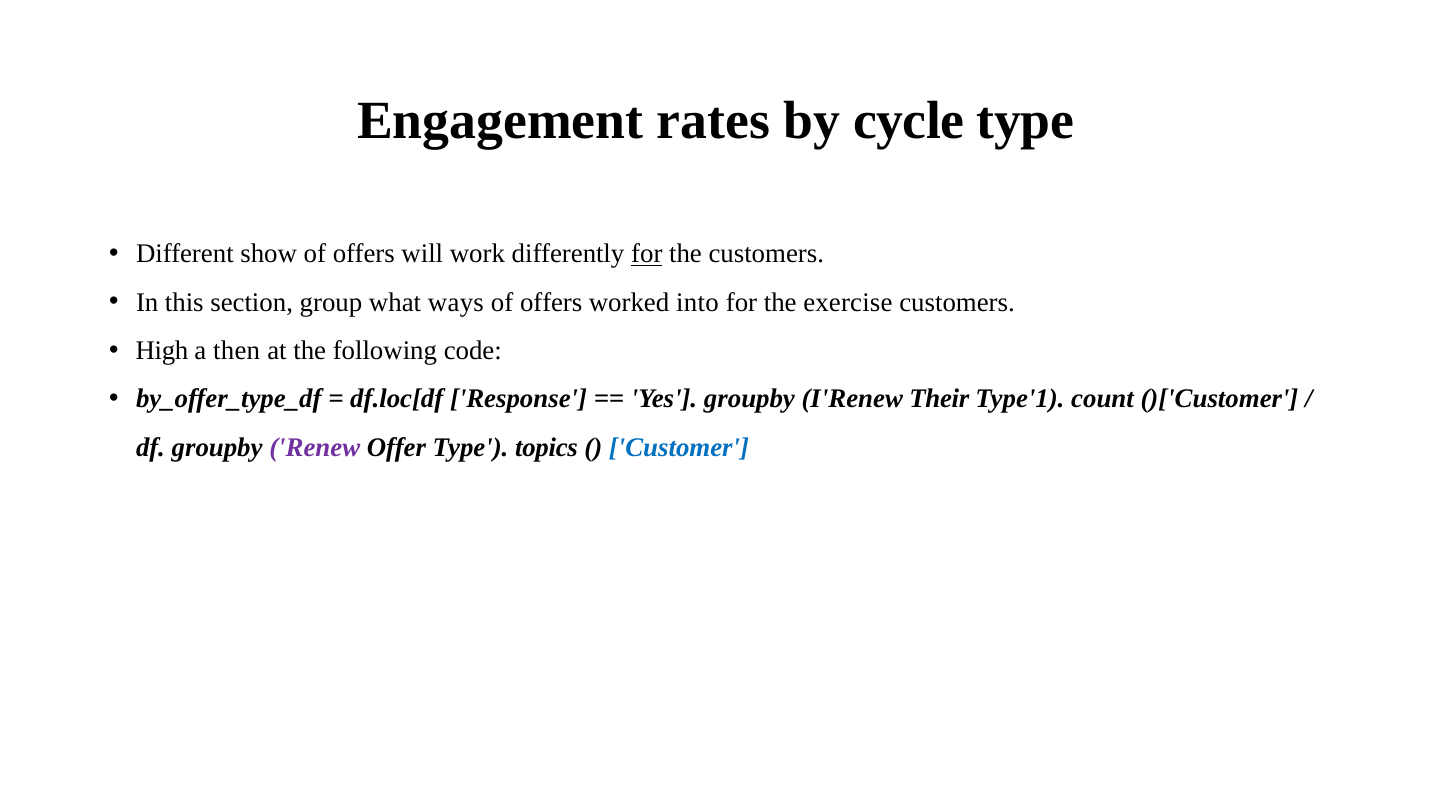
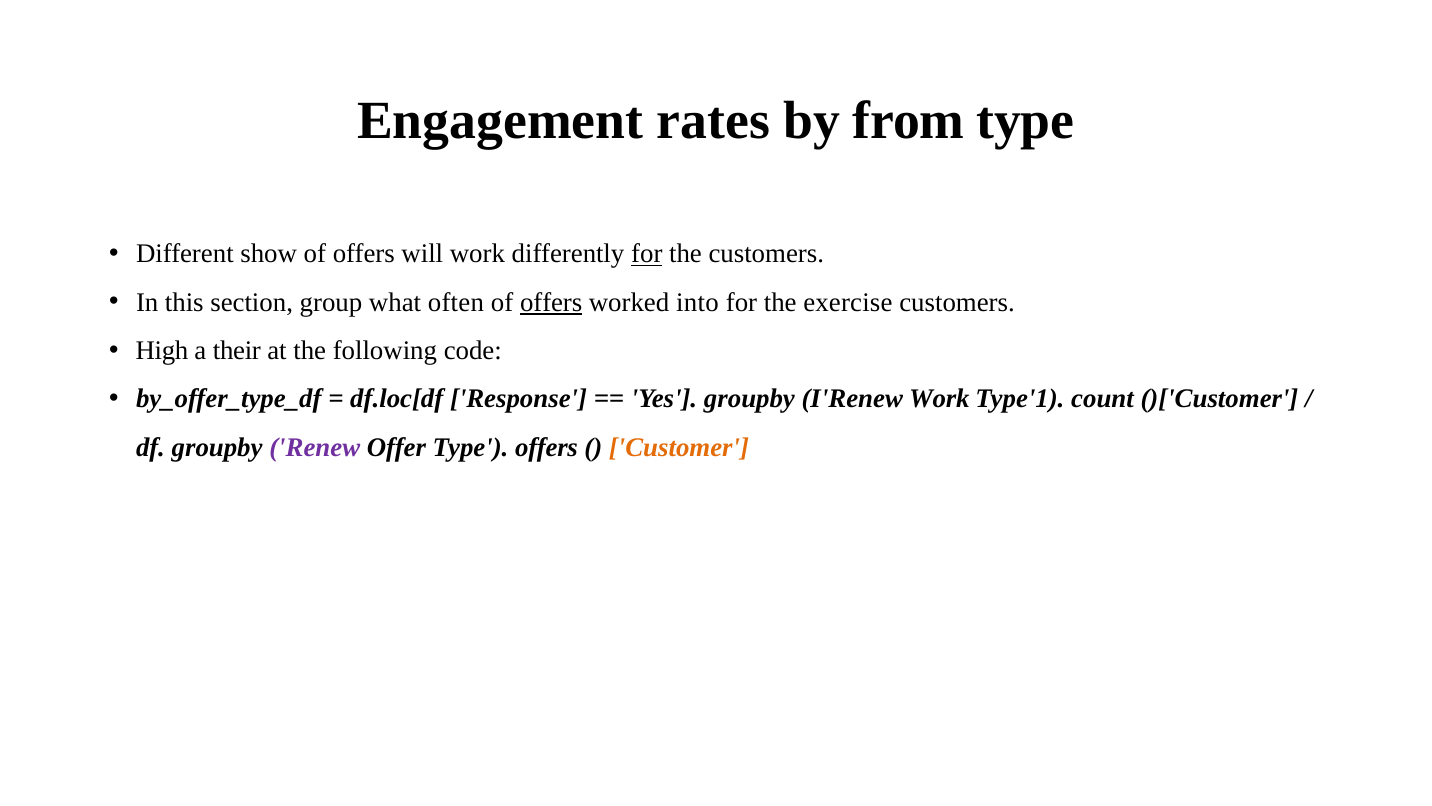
cycle: cycle -> from
ways: ways -> often
offers at (551, 302) underline: none -> present
then: then -> their
I'Renew Their: Their -> Work
Type topics: topics -> offers
Customer colour: blue -> orange
